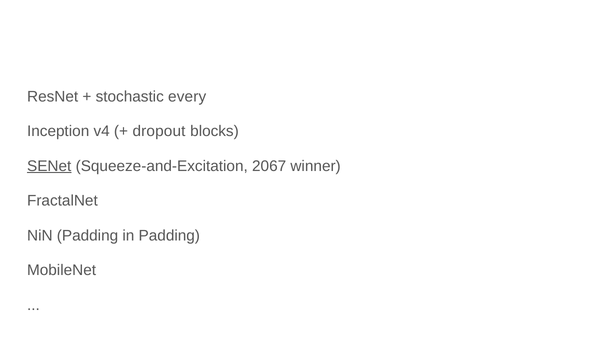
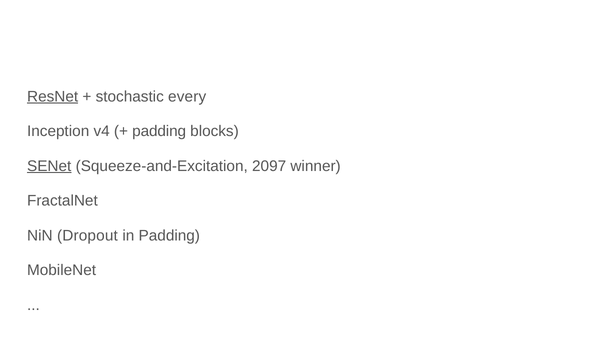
ResNet underline: none -> present
dropout at (159, 131): dropout -> padding
2067: 2067 -> 2097
NiN Padding: Padding -> Dropout
